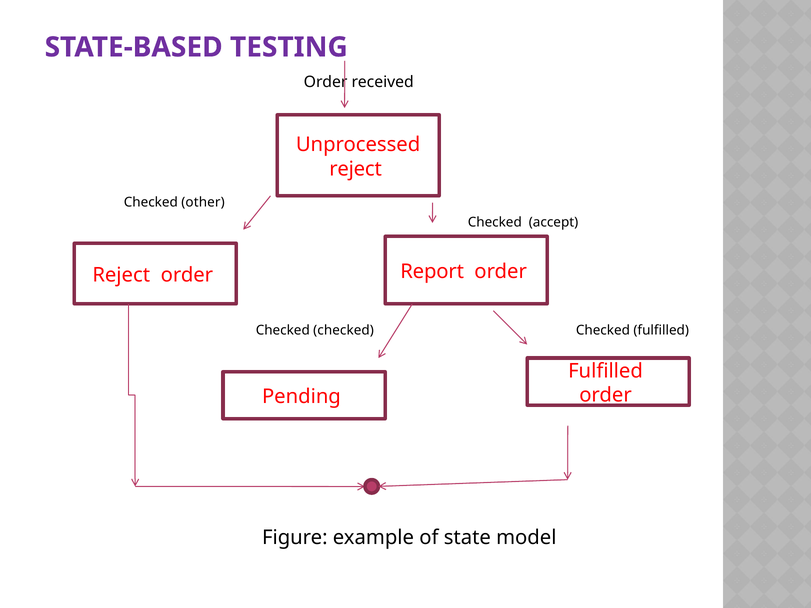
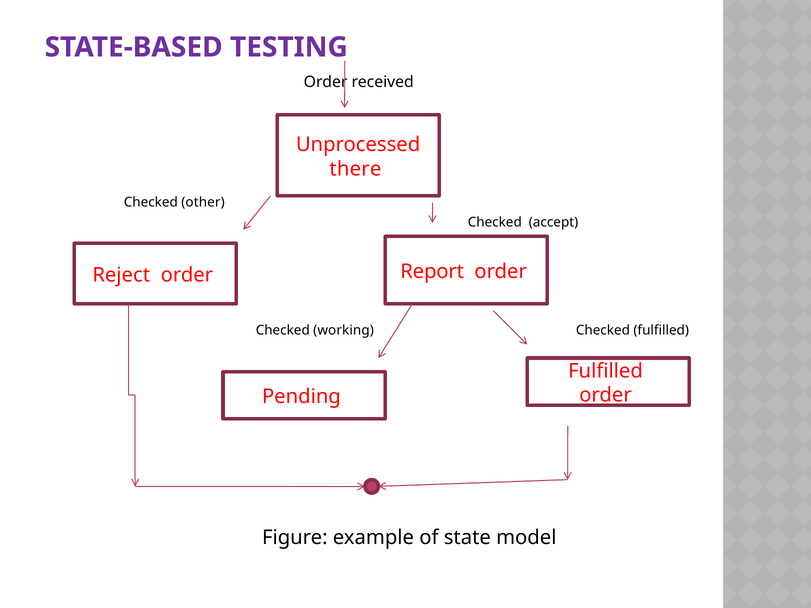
reject at (356, 169): reject -> there
Checked checked: checked -> working
